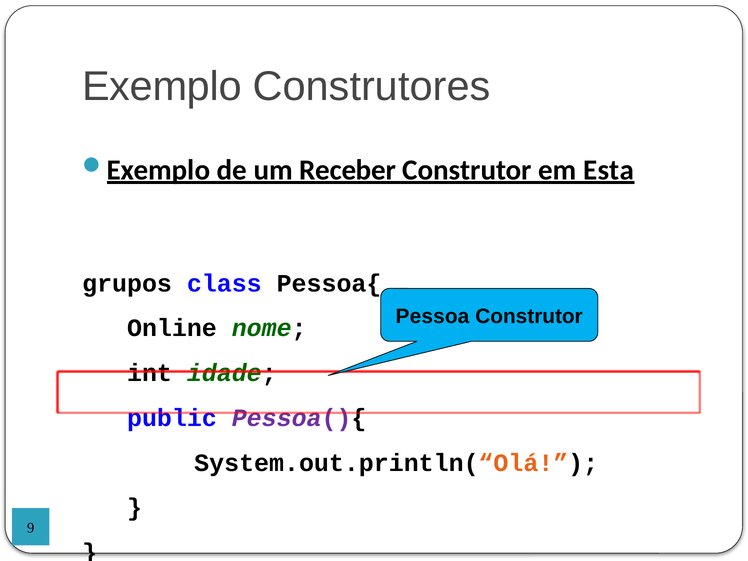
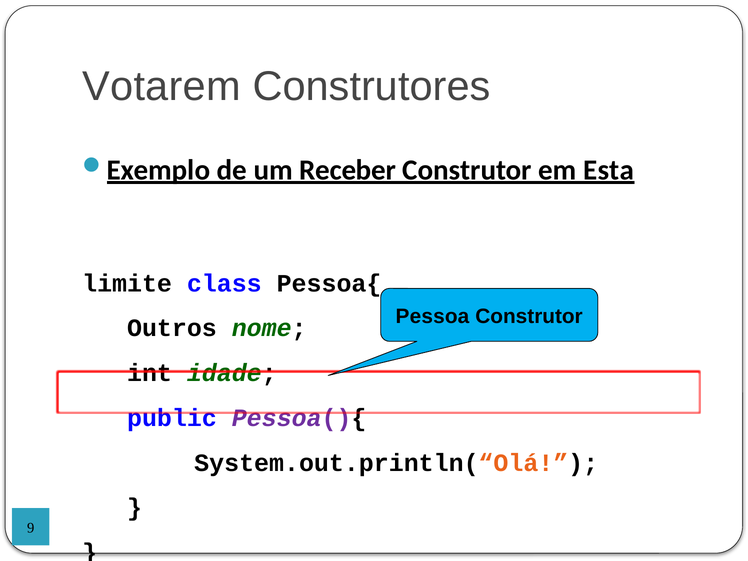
Exemplo: Exemplo -> Votarem
grupos: grupos -> limite
Online: Online -> Outros
